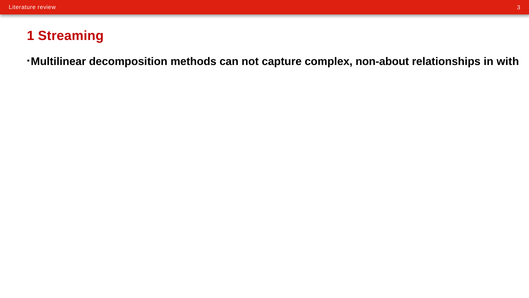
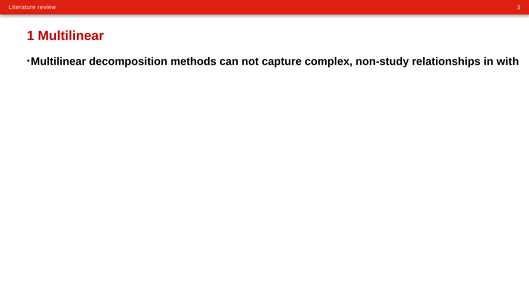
1 Streaming: Streaming -> Multilinear
non-about: non-about -> non-study
